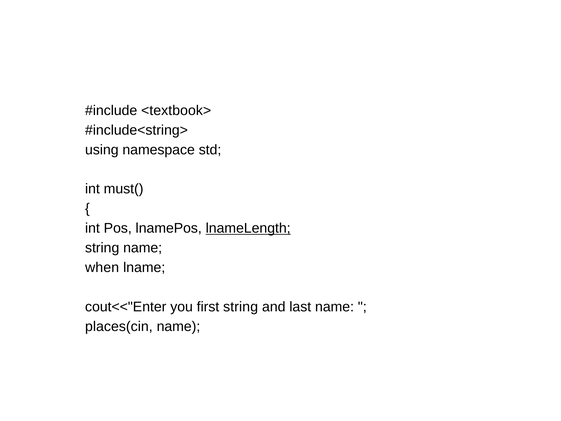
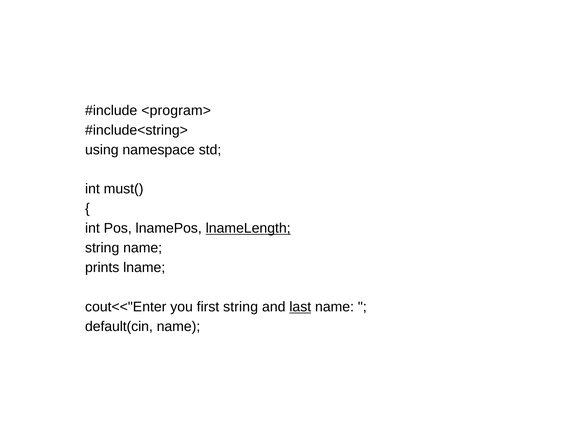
<textbook>: <textbook> -> <program>
when: when -> prints
last underline: none -> present
places(cin: places(cin -> default(cin
